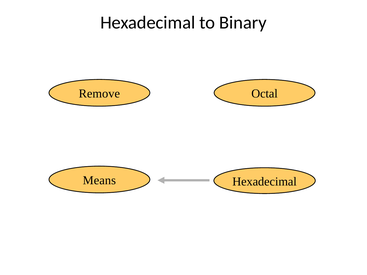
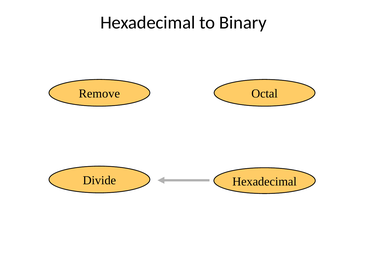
Means: Means -> Divide
